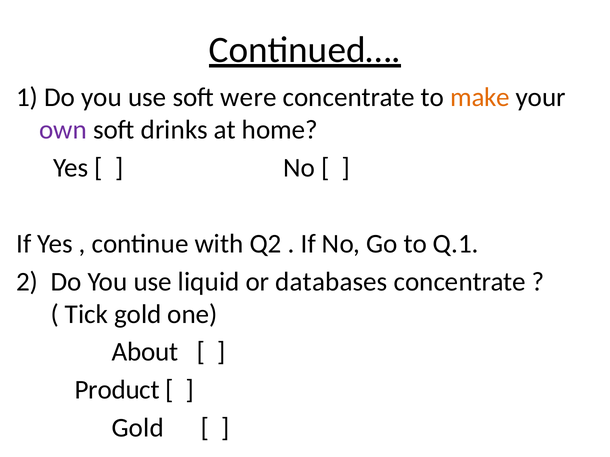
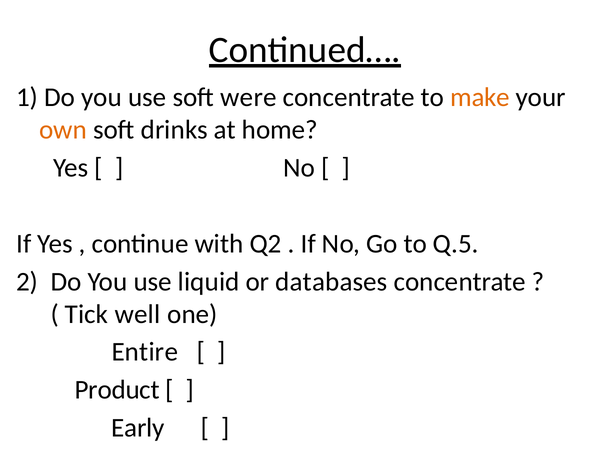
own colour: purple -> orange
Q.1: Q.1 -> Q.5
Tick gold: gold -> well
About: About -> Entire
Gold at (138, 428): Gold -> Early
